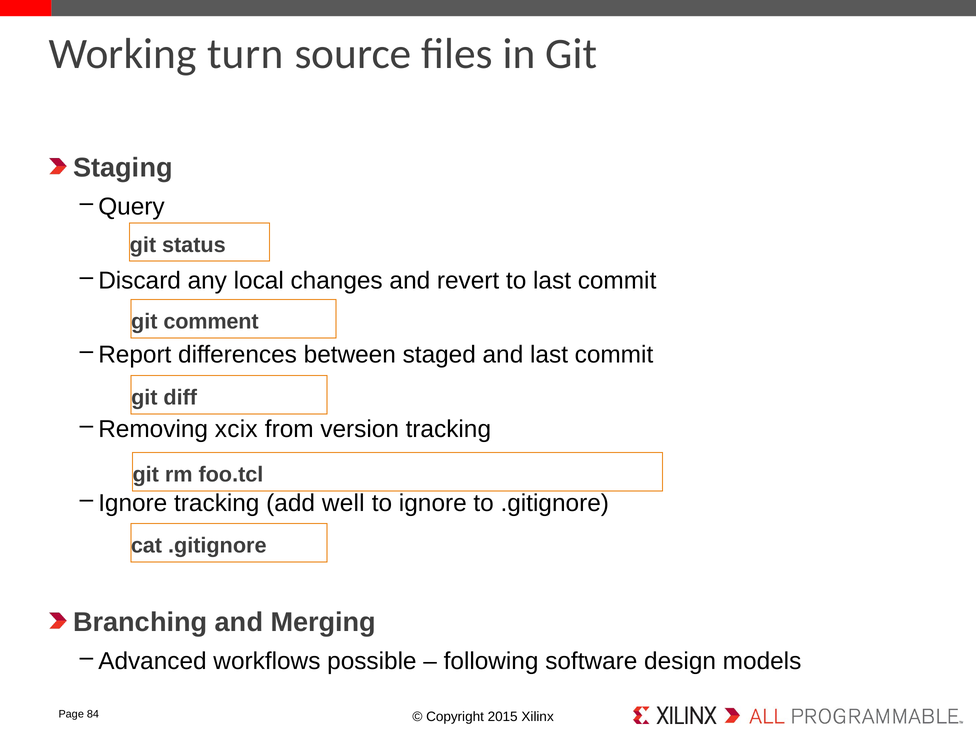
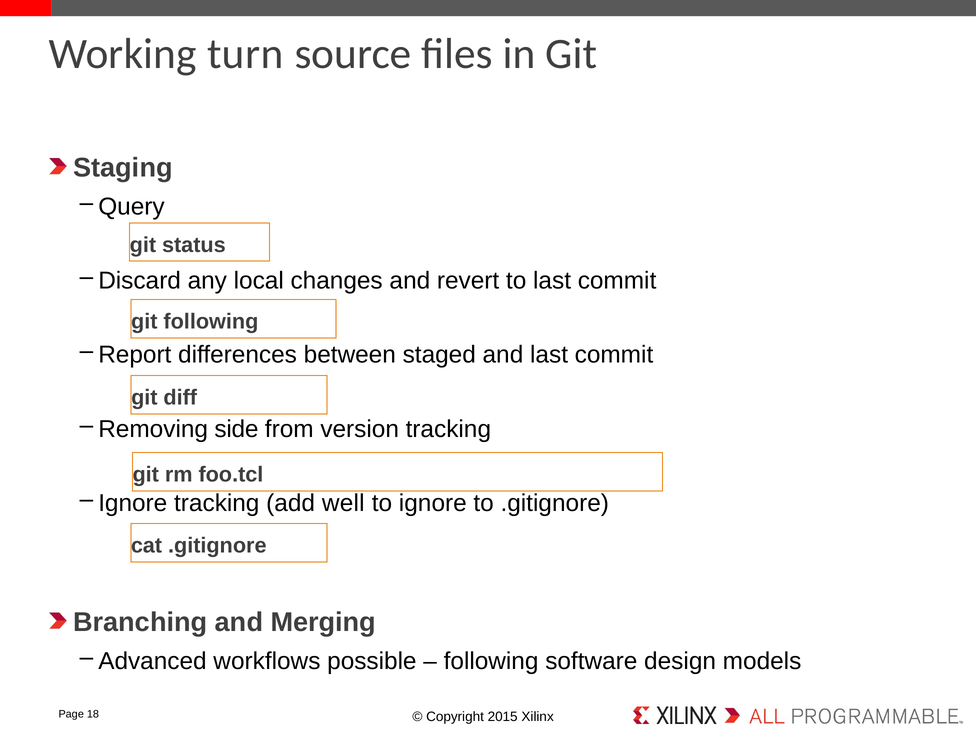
git comment: comment -> following
xcix: xcix -> side
84: 84 -> 18
